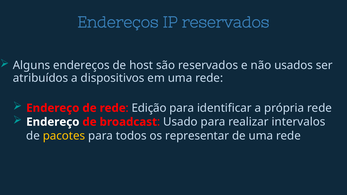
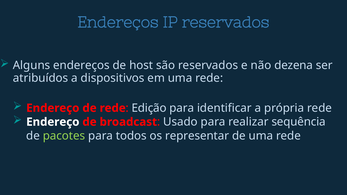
usados: usados -> dezena
intervalos: intervalos -> sequência
pacotes colour: yellow -> light green
